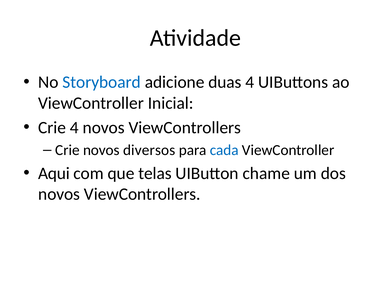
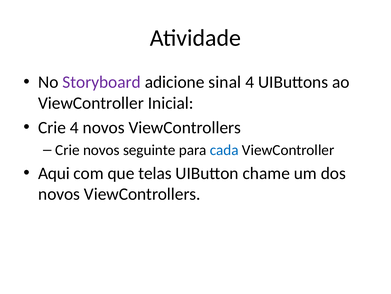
Storyboard colour: blue -> purple
duas: duas -> sinal
diversos: diversos -> seguinte
